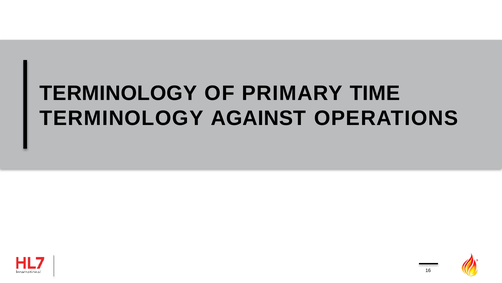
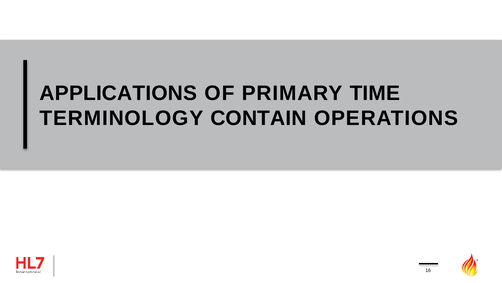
TERMINOLOGY at (118, 93): TERMINOLOGY -> APPLICATIONS
AGAINST: AGAINST -> CONTAIN
